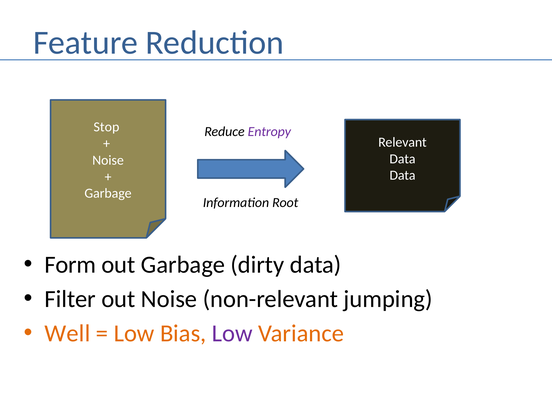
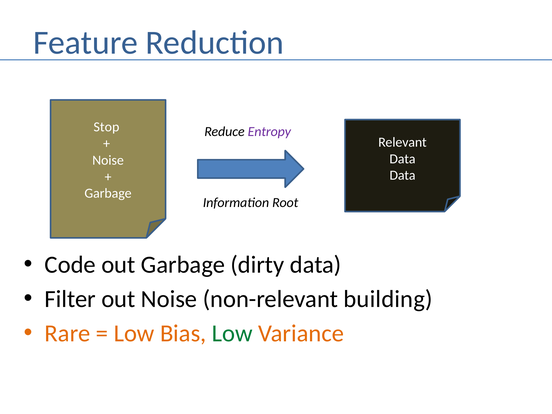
Form: Form -> Code
jumping: jumping -> building
Well: Well -> Rare
Low at (232, 333) colour: purple -> green
